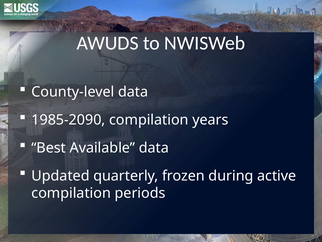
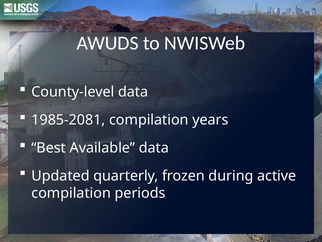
1985-2090: 1985-2090 -> 1985-2081
